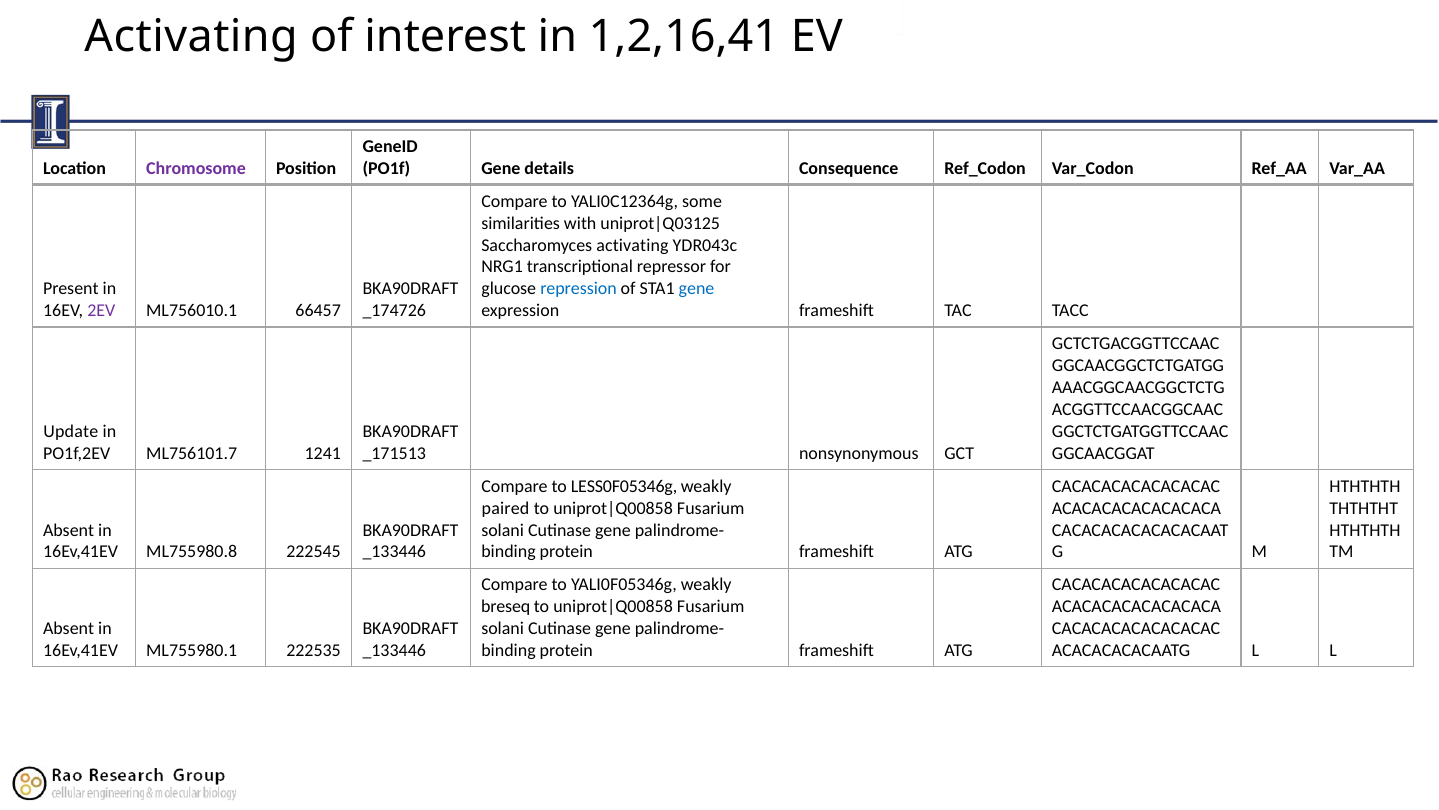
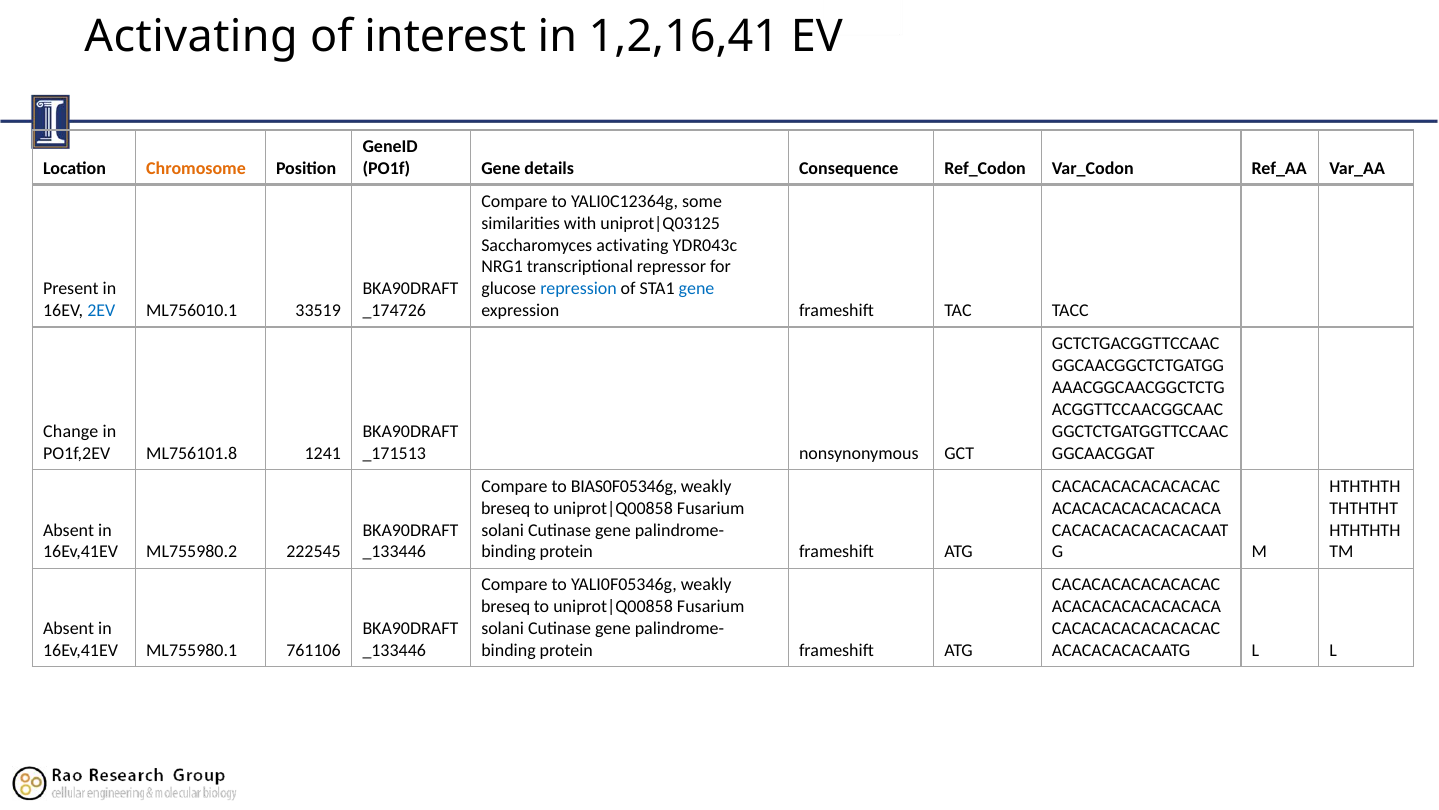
Chromosome colour: purple -> orange
2EV colour: purple -> blue
66457: 66457 -> 33519
Update: Update -> Change
ML756101.7: ML756101.7 -> ML756101.8
LESS0F05346g: LESS0F05346g -> BIAS0F05346g
paired at (506, 508): paired -> breseq
ML755980.8: ML755980.8 -> ML755980.2
222535: 222535 -> 761106
